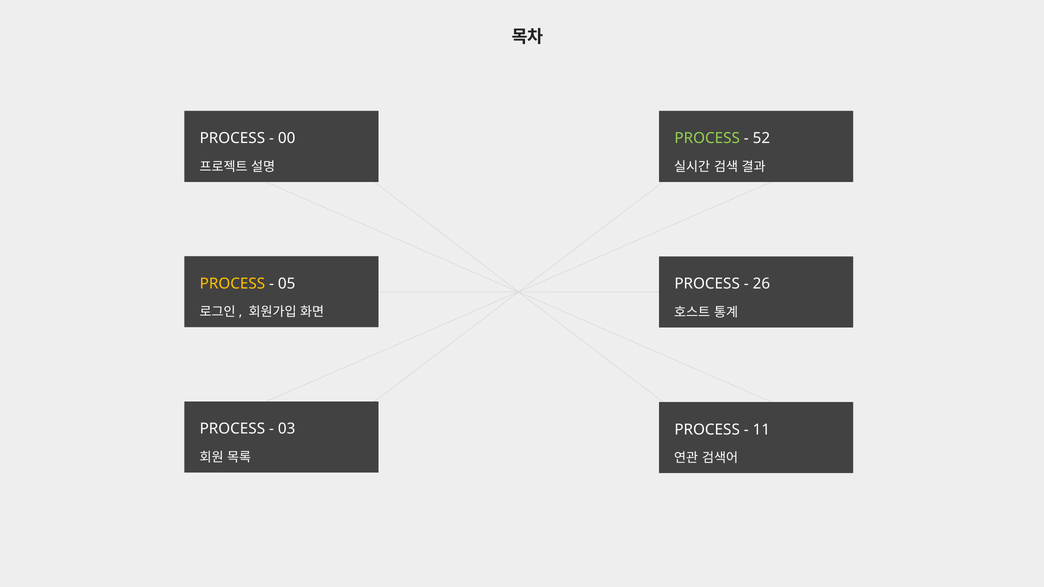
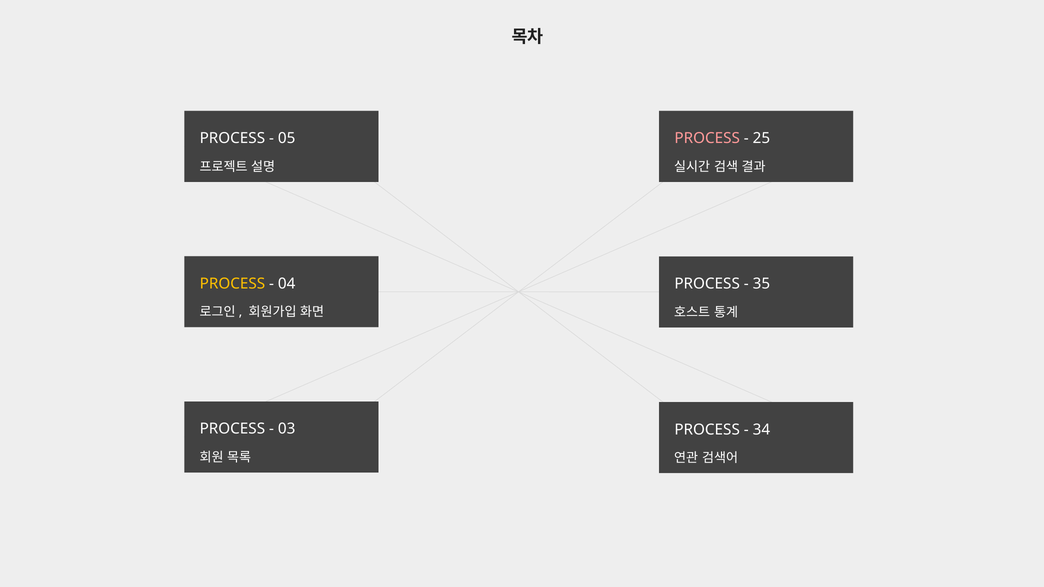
00: 00 -> 05
PROCESS at (707, 138) colour: light green -> pink
52: 52 -> 25
05: 05 -> 04
26: 26 -> 35
11: 11 -> 34
